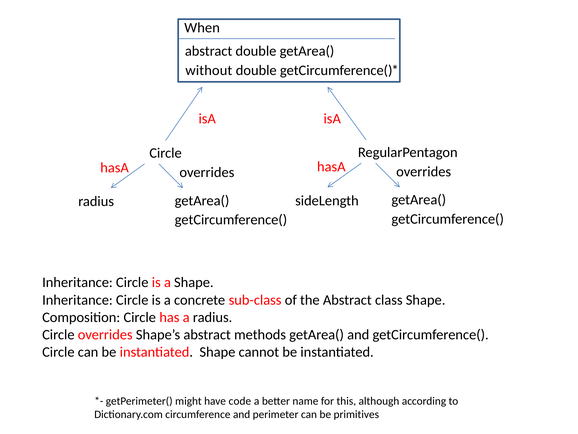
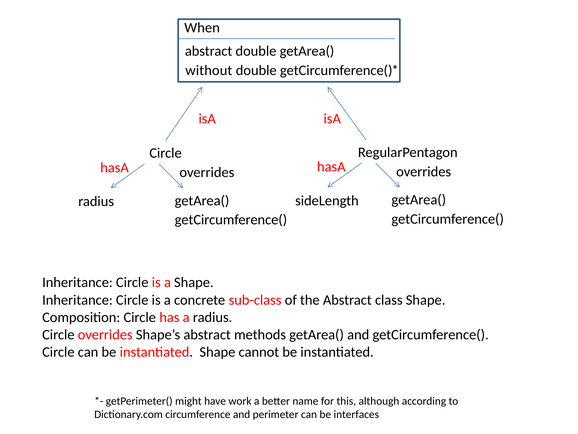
code: code -> work
primitives: primitives -> interfaces
